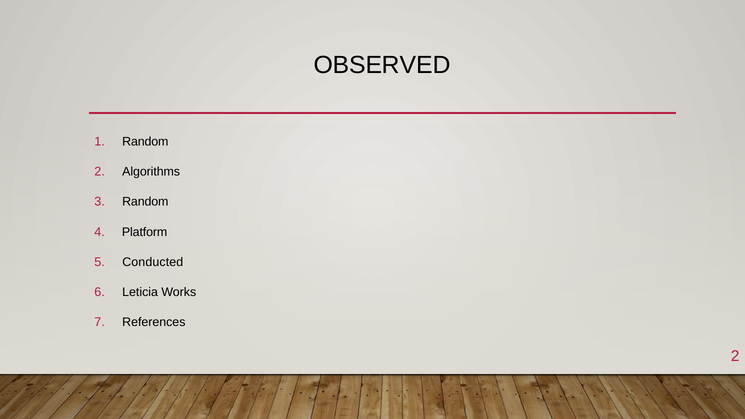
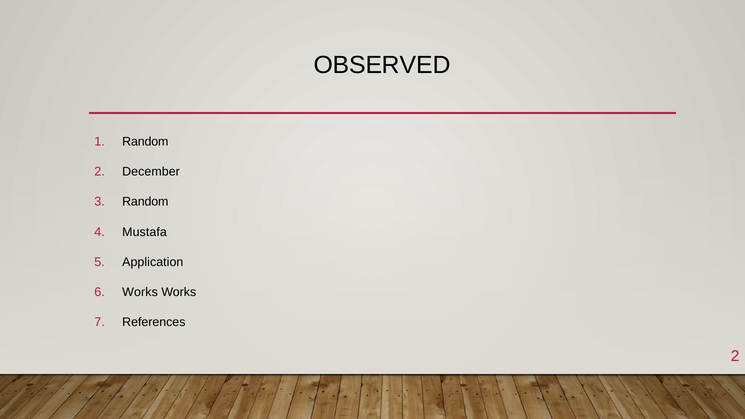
Algorithms: Algorithms -> December
Platform: Platform -> Mustafa
Conducted: Conducted -> Application
Leticia at (140, 292): Leticia -> Works
